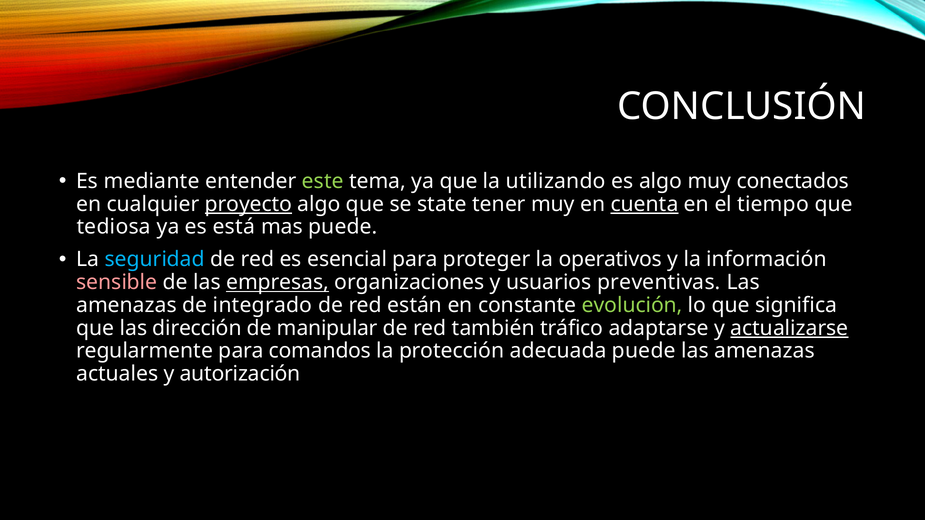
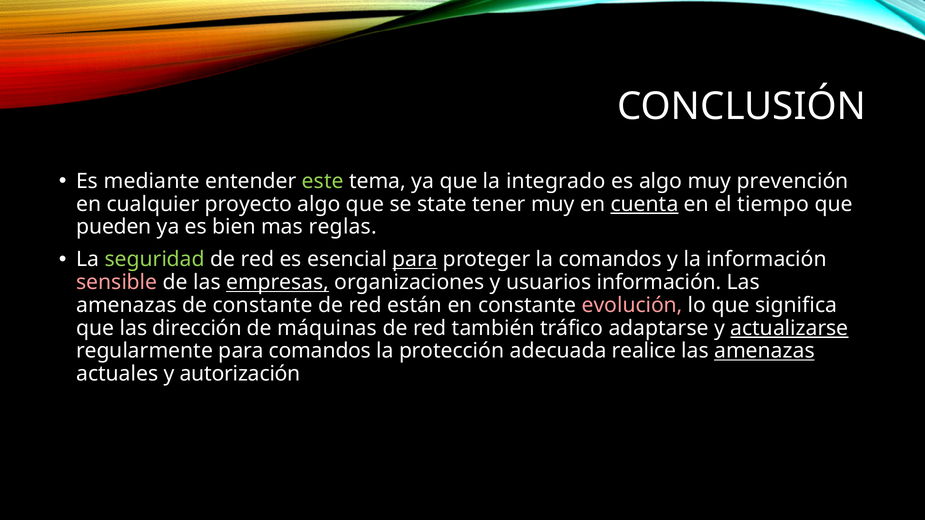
utilizando: utilizando -> integrado
conectados: conectados -> prevención
proyecto underline: present -> none
tediosa: tediosa -> pueden
está: está -> bien
mas puede: puede -> reglas
seguridad colour: light blue -> light green
para at (415, 260) underline: none -> present
la operativos: operativos -> comandos
usuarios preventivas: preventivas -> información
de integrado: integrado -> constante
evolución colour: light green -> pink
manipular: manipular -> máquinas
adecuada puede: puede -> realice
amenazas at (764, 351) underline: none -> present
